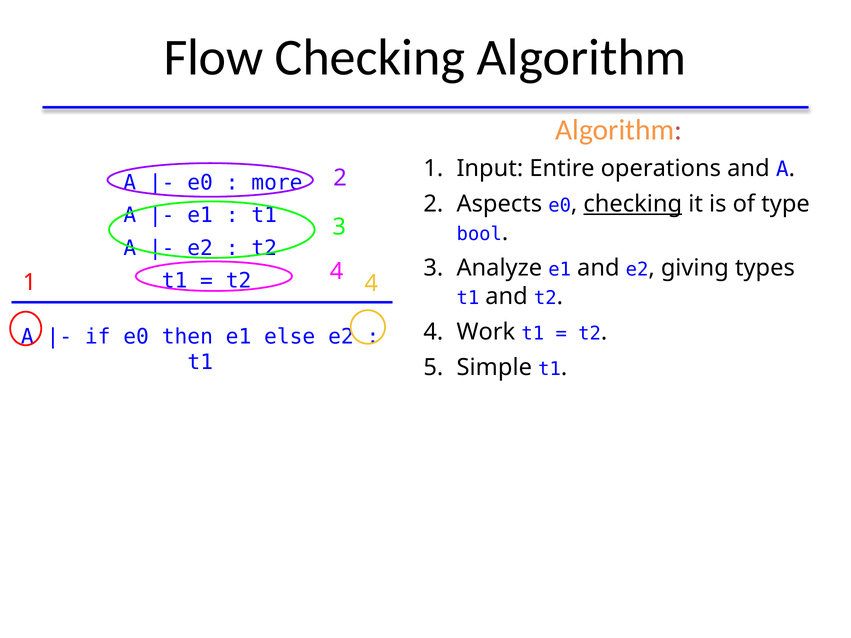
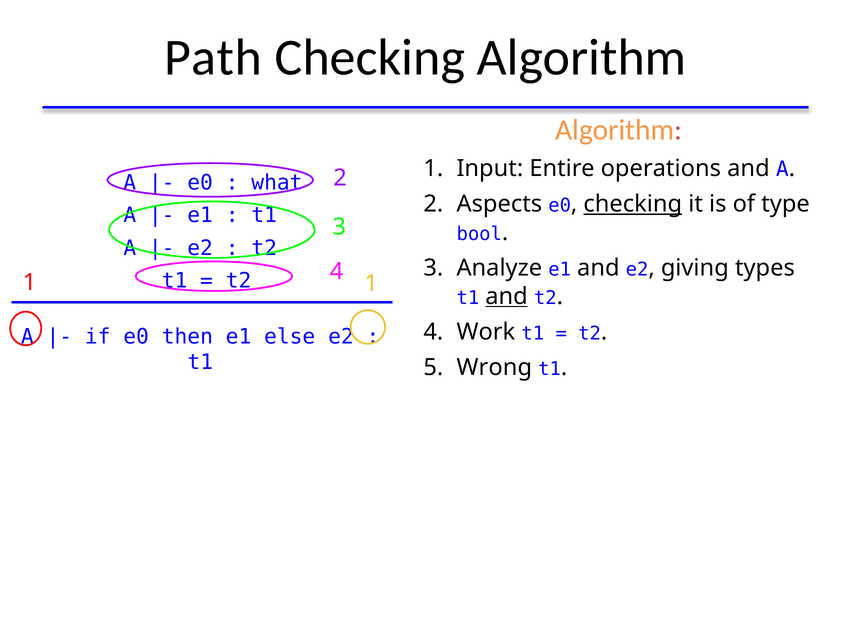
Flow: Flow -> Path
more: more -> what
1 4: 4 -> 1
and at (506, 296) underline: none -> present
Simple: Simple -> Wrong
